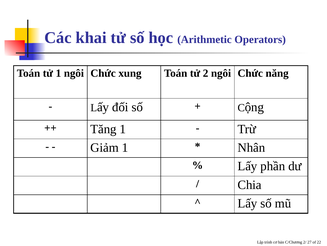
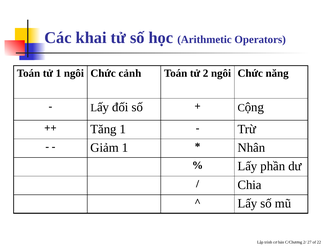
xung: xung -> cảnh
